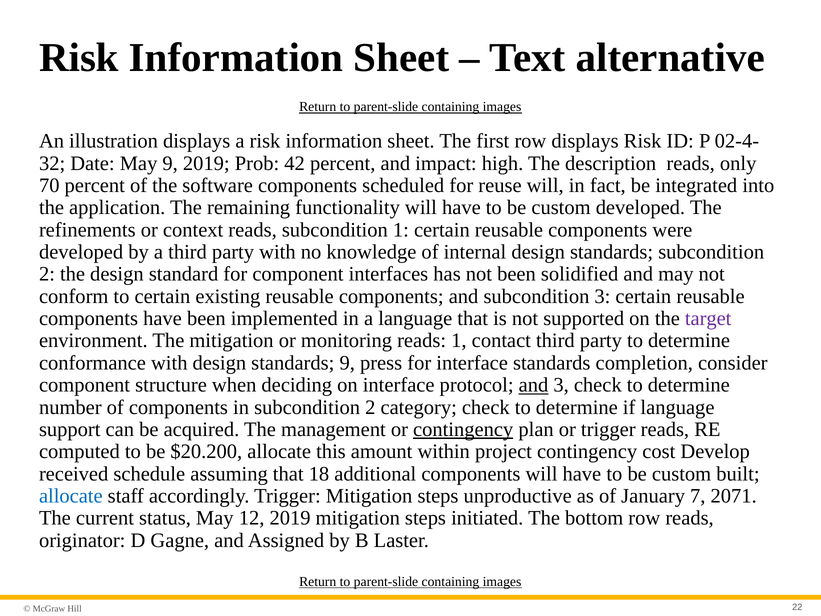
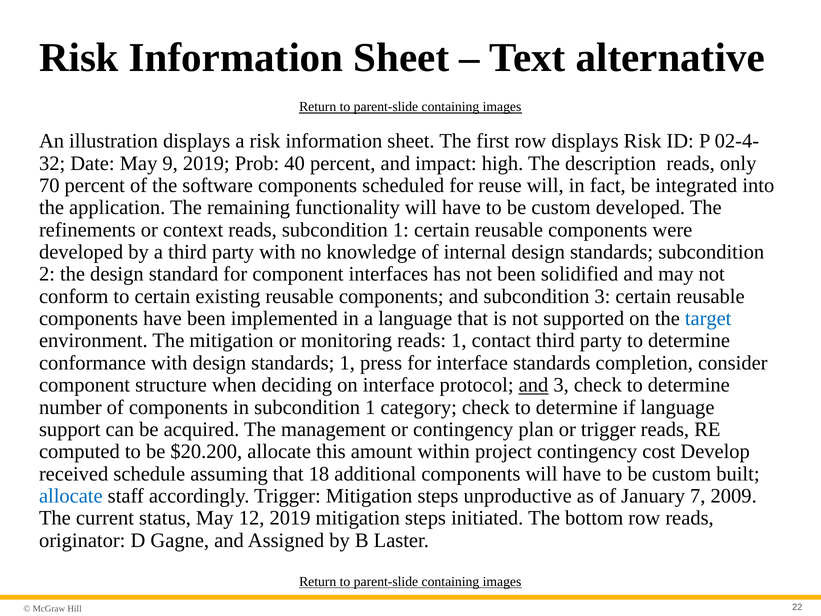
42: 42 -> 40
target colour: purple -> blue
standards 9: 9 -> 1
in subcondition 2: 2 -> 1
contingency at (463, 429) underline: present -> none
2071: 2071 -> 2009
